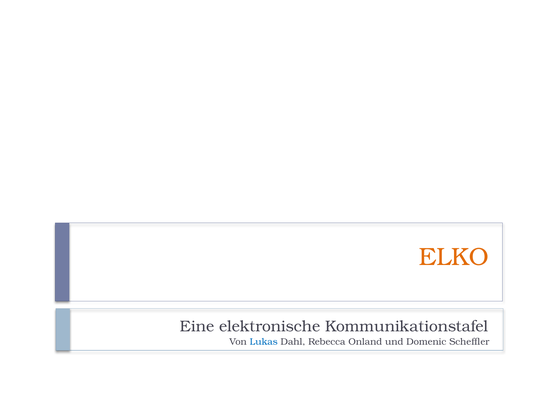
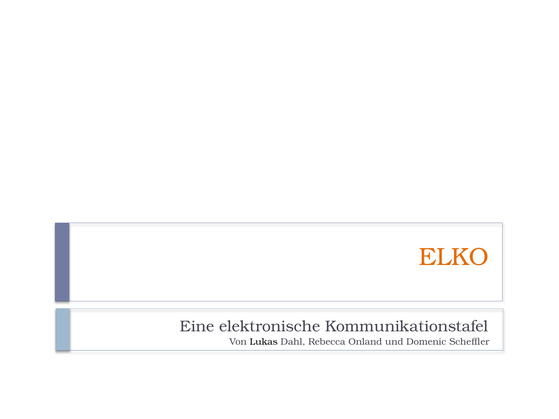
Lukas colour: blue -> black
